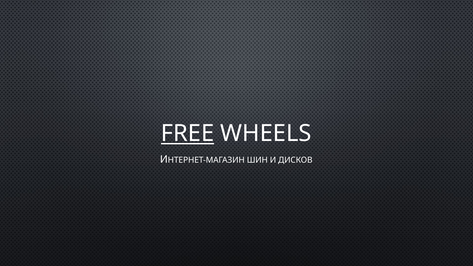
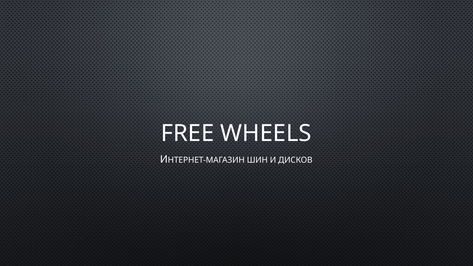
FREE underline: present -> none
